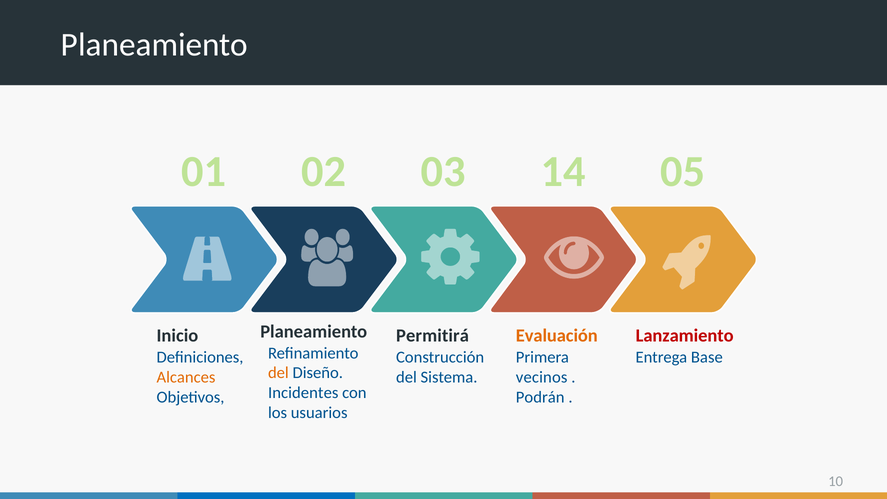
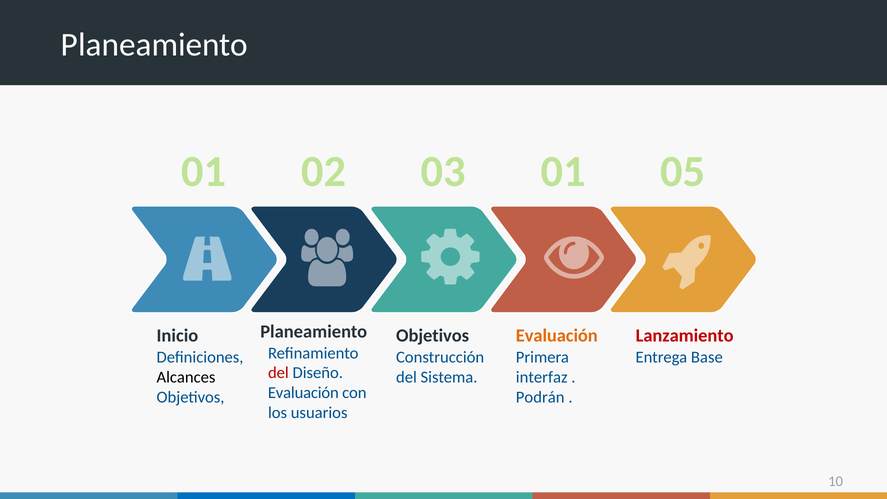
01 14: 14 -> 01
Permitirá at (432, 336): Permitirá -> Objetivos
del at (278, 373) colour: orange -> red
Alcances colour: orange -> black
vecinos: vecinos -> interfaz
Incidentes at (303, 393): Incidentes -> Evaluación
